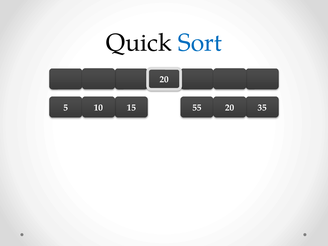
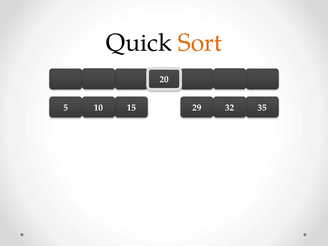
Sort colour: blue -> orange
55: 55 -> 29
10 20: 20 -> 32
